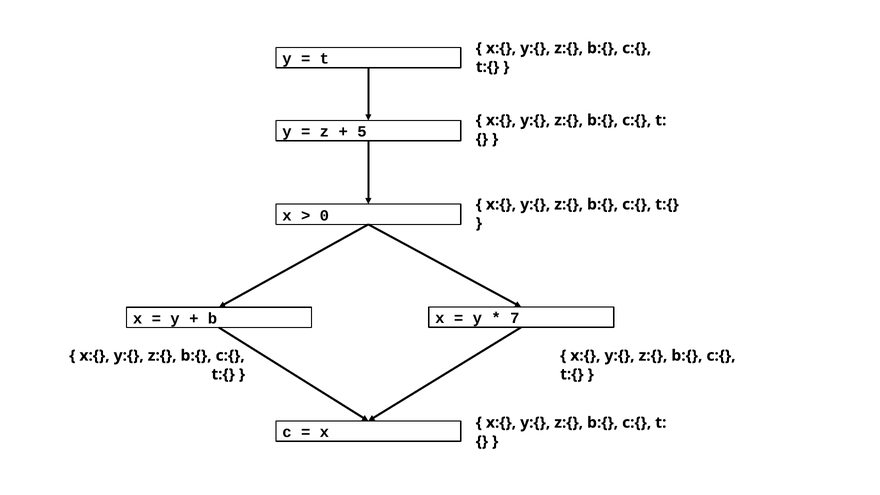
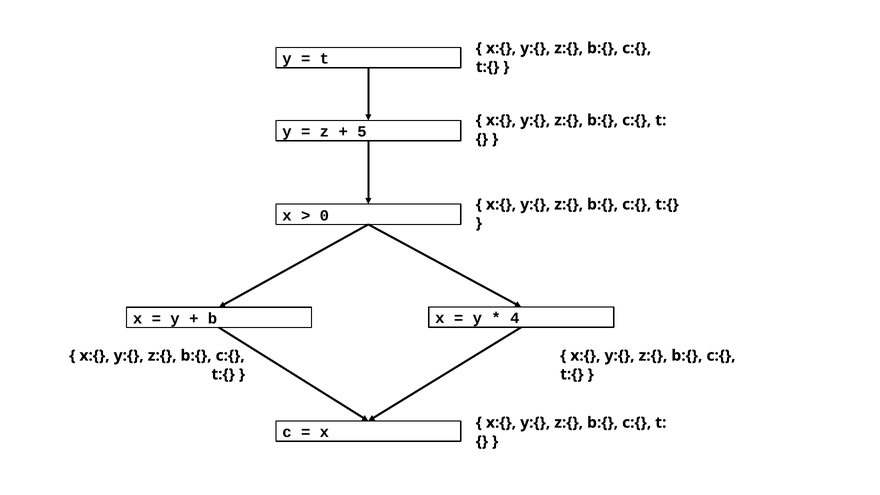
7: 7 -> 4
